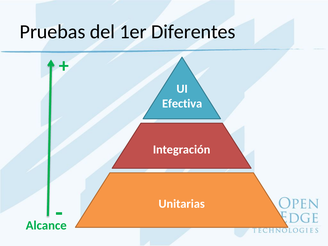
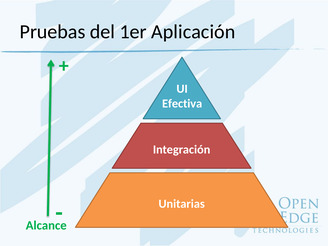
Diferentes: Diferentes -> Aplicación
